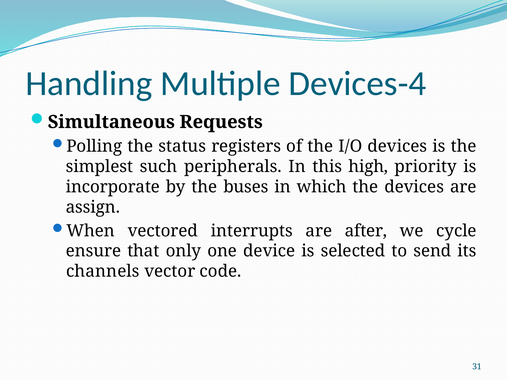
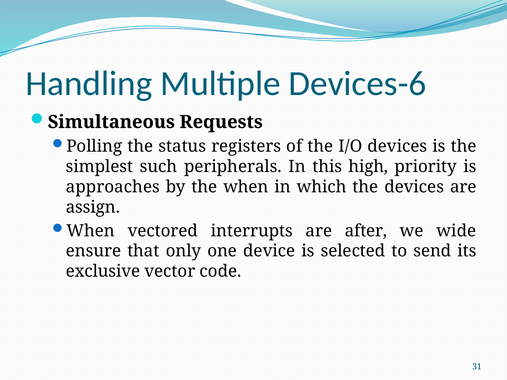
Devices-4: Devices-4 -> Devices-6
incorporate: incorporate -> approaches
the buses: buses -> when
cycle: cycle -> wide
channels: channels -> exclusive
